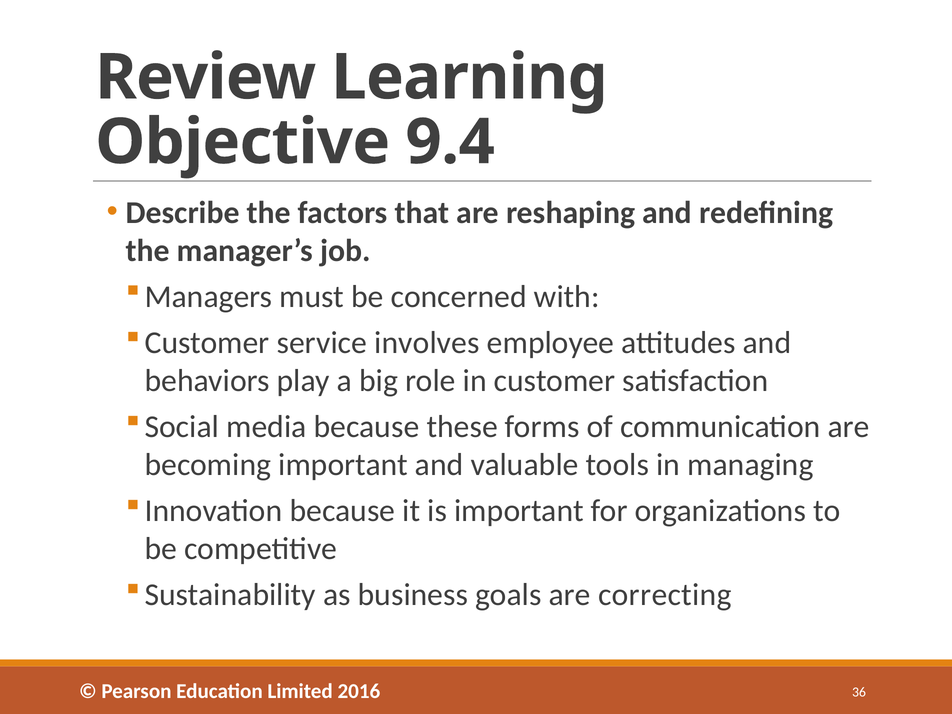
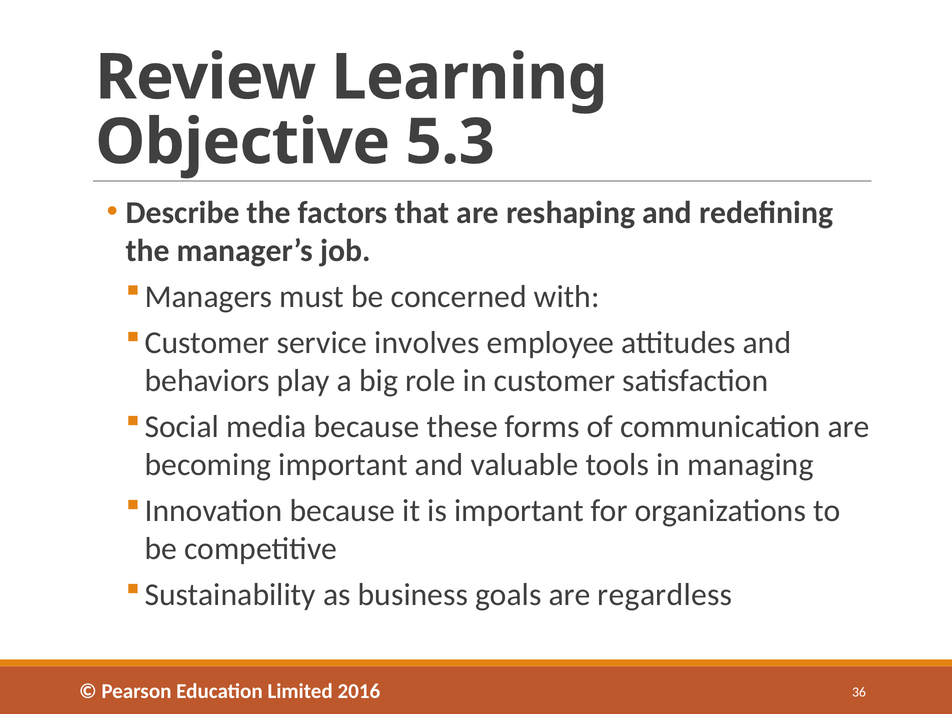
9.4: 9.4 -> 5.3
correcting: correcting -> regardless
